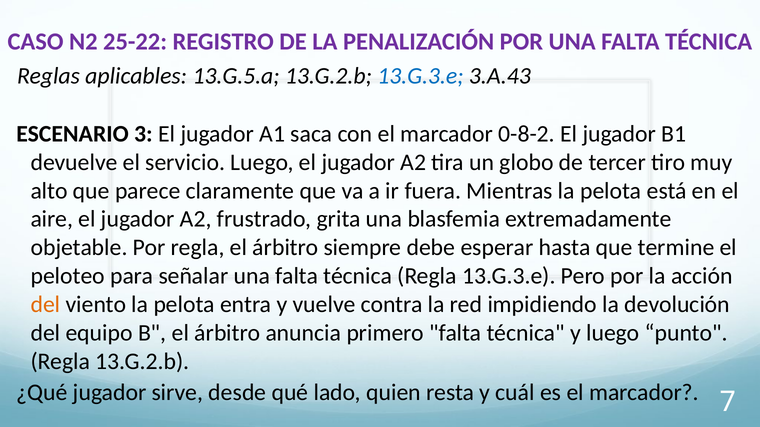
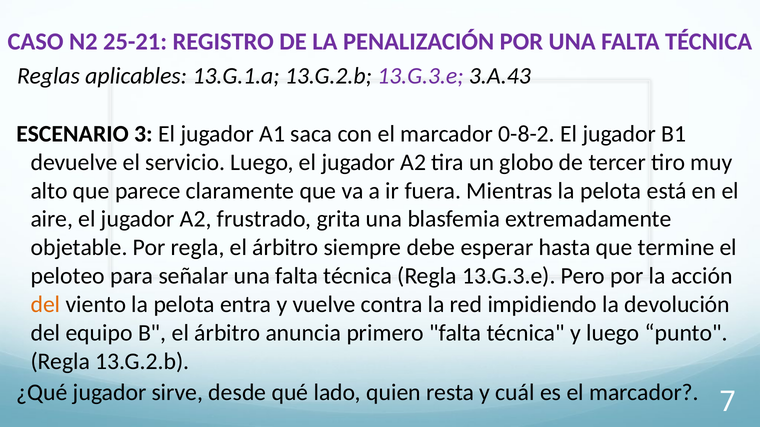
25-22: 25-22 -> 25-21
13.G.5.a: 13.G.5.a -> 13.G.1.a
13.G.3.e at (420, 76) colour: blue -> purple
